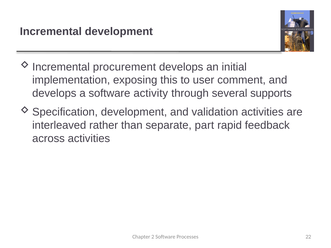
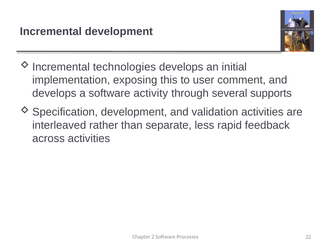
procurement: procurement -> technologies
part: part -> less
